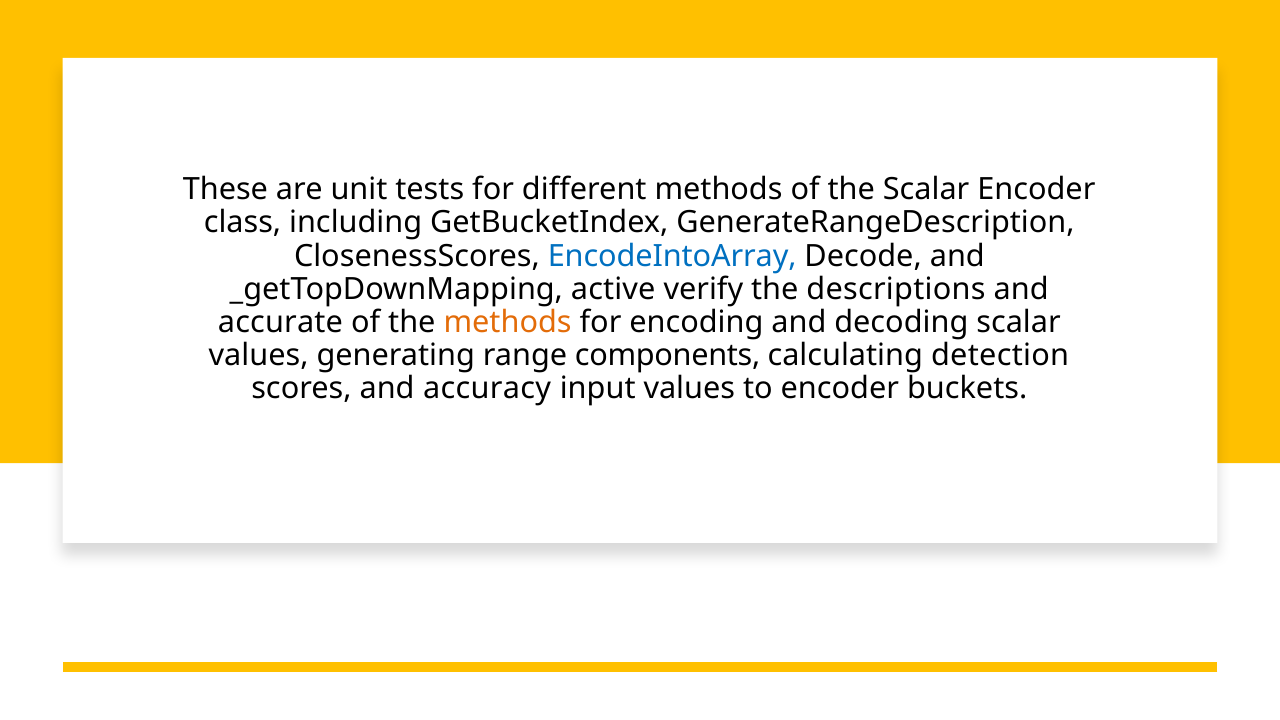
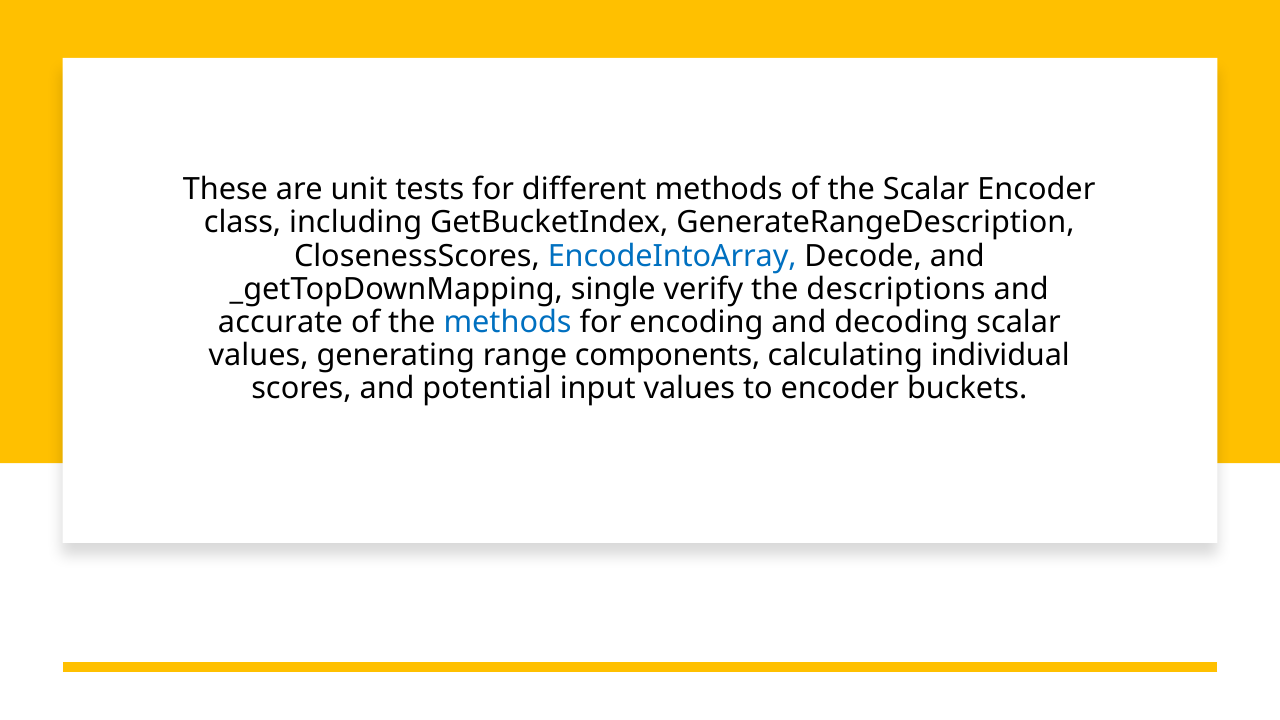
active: active -> single
methods at (508, 322) colour: orange -> blue
detection: detection -> individual
accuracy: accuracy -> potential
